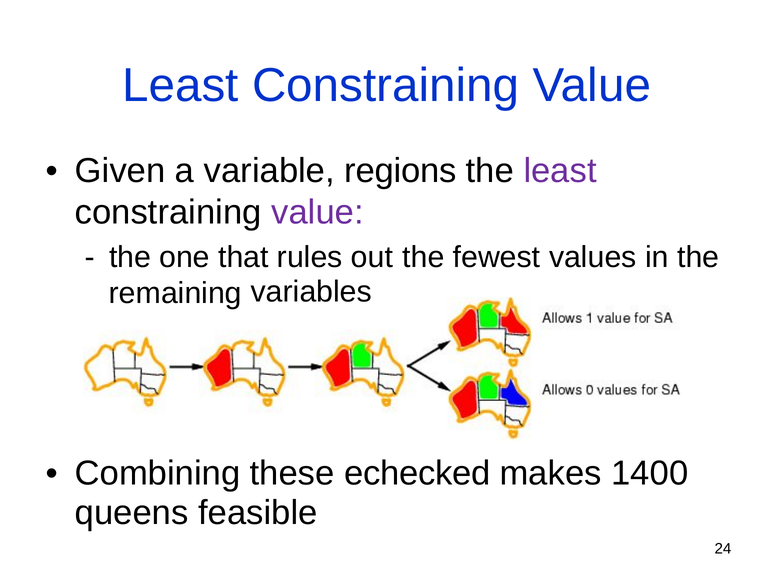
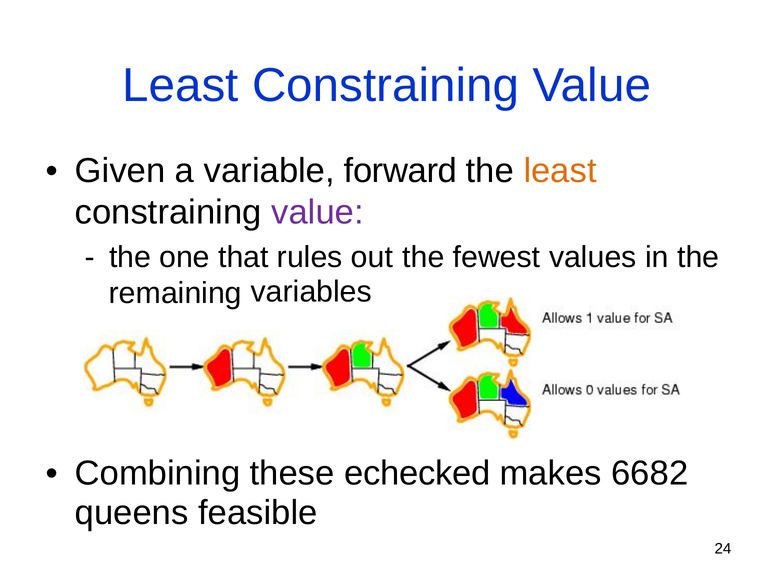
regions: regions -> forward
least at (560, 171) colour: purple -> orange
1400: 1400 -> 6682
